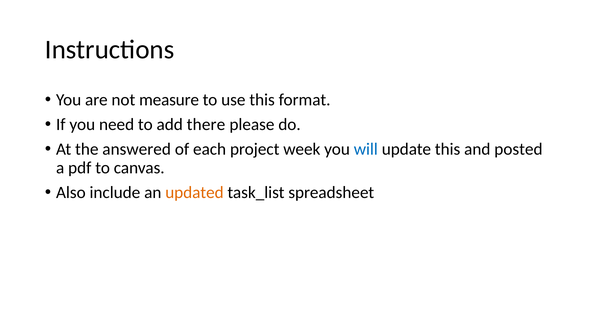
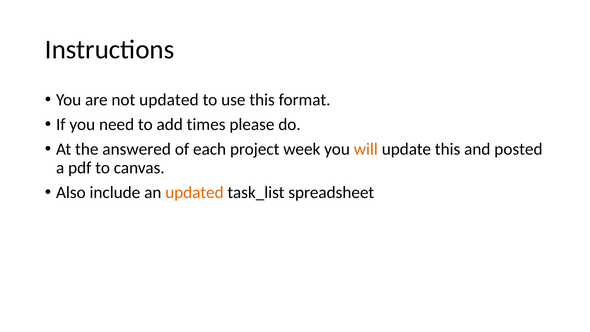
not measure: measure -> updated
there: there -> times
will colour: blue -> orange
